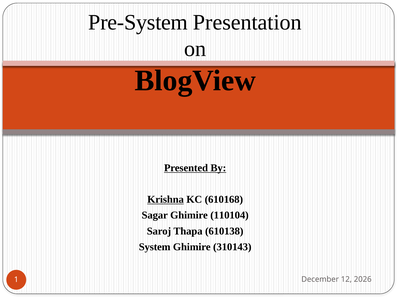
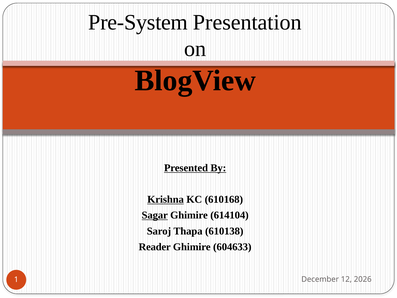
Sagar underline: none -> present
110104: 110104 -> 614104
System: System -> Reader
310143: 310143 -> 604633
